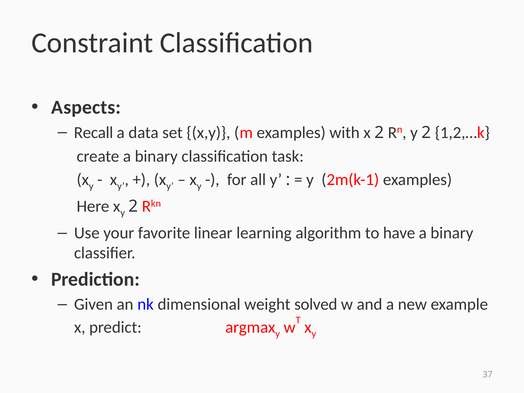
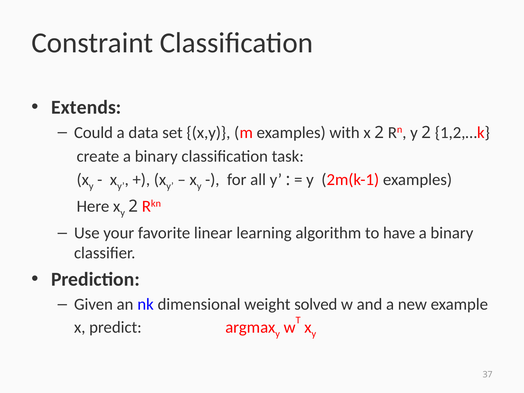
Aspects: Aspects -> Extends
Recall: Recall -> Could
